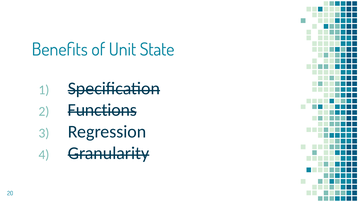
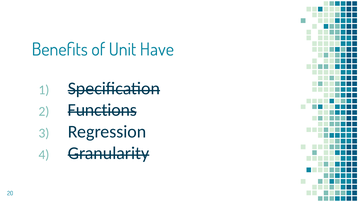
State: State -> Have
